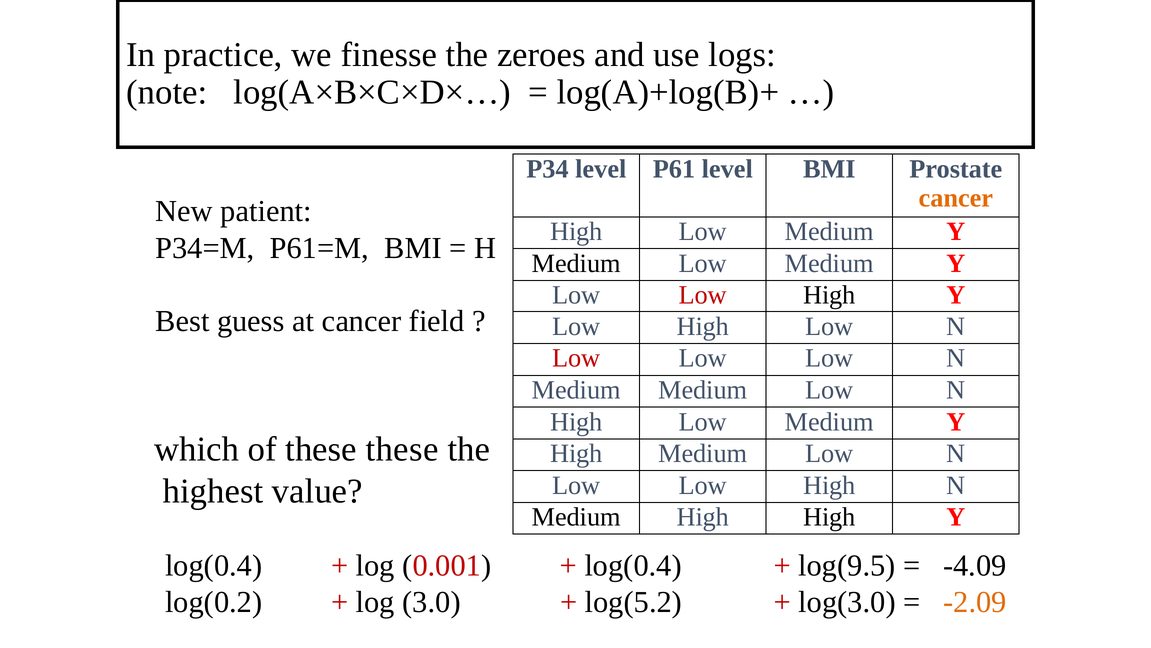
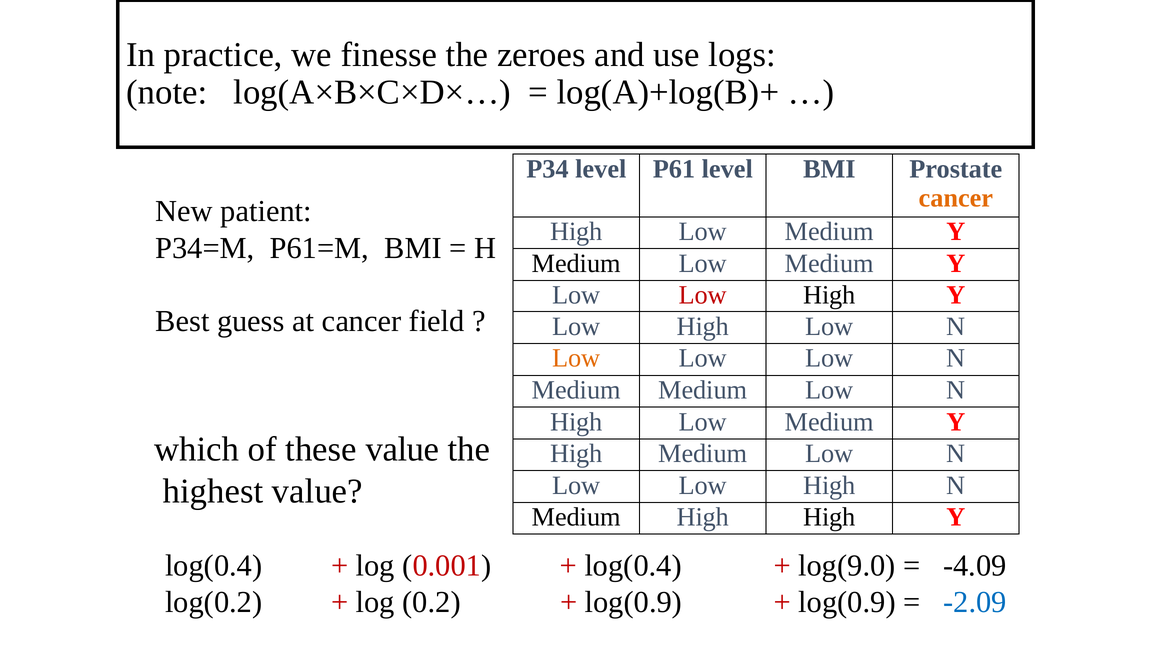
Low at (576, 358) colour: red -> orange
these these: these -> value
log(9.5: log(9.5 -> log(9.0
3.0: 3.0 -> 0.2
log(5.2 at (633, 602): log(5.2 -> log(0.9
log(3.0 at (847, 602): log(3.0 -> log(0.9
-2.09 colour: orange -> blue
